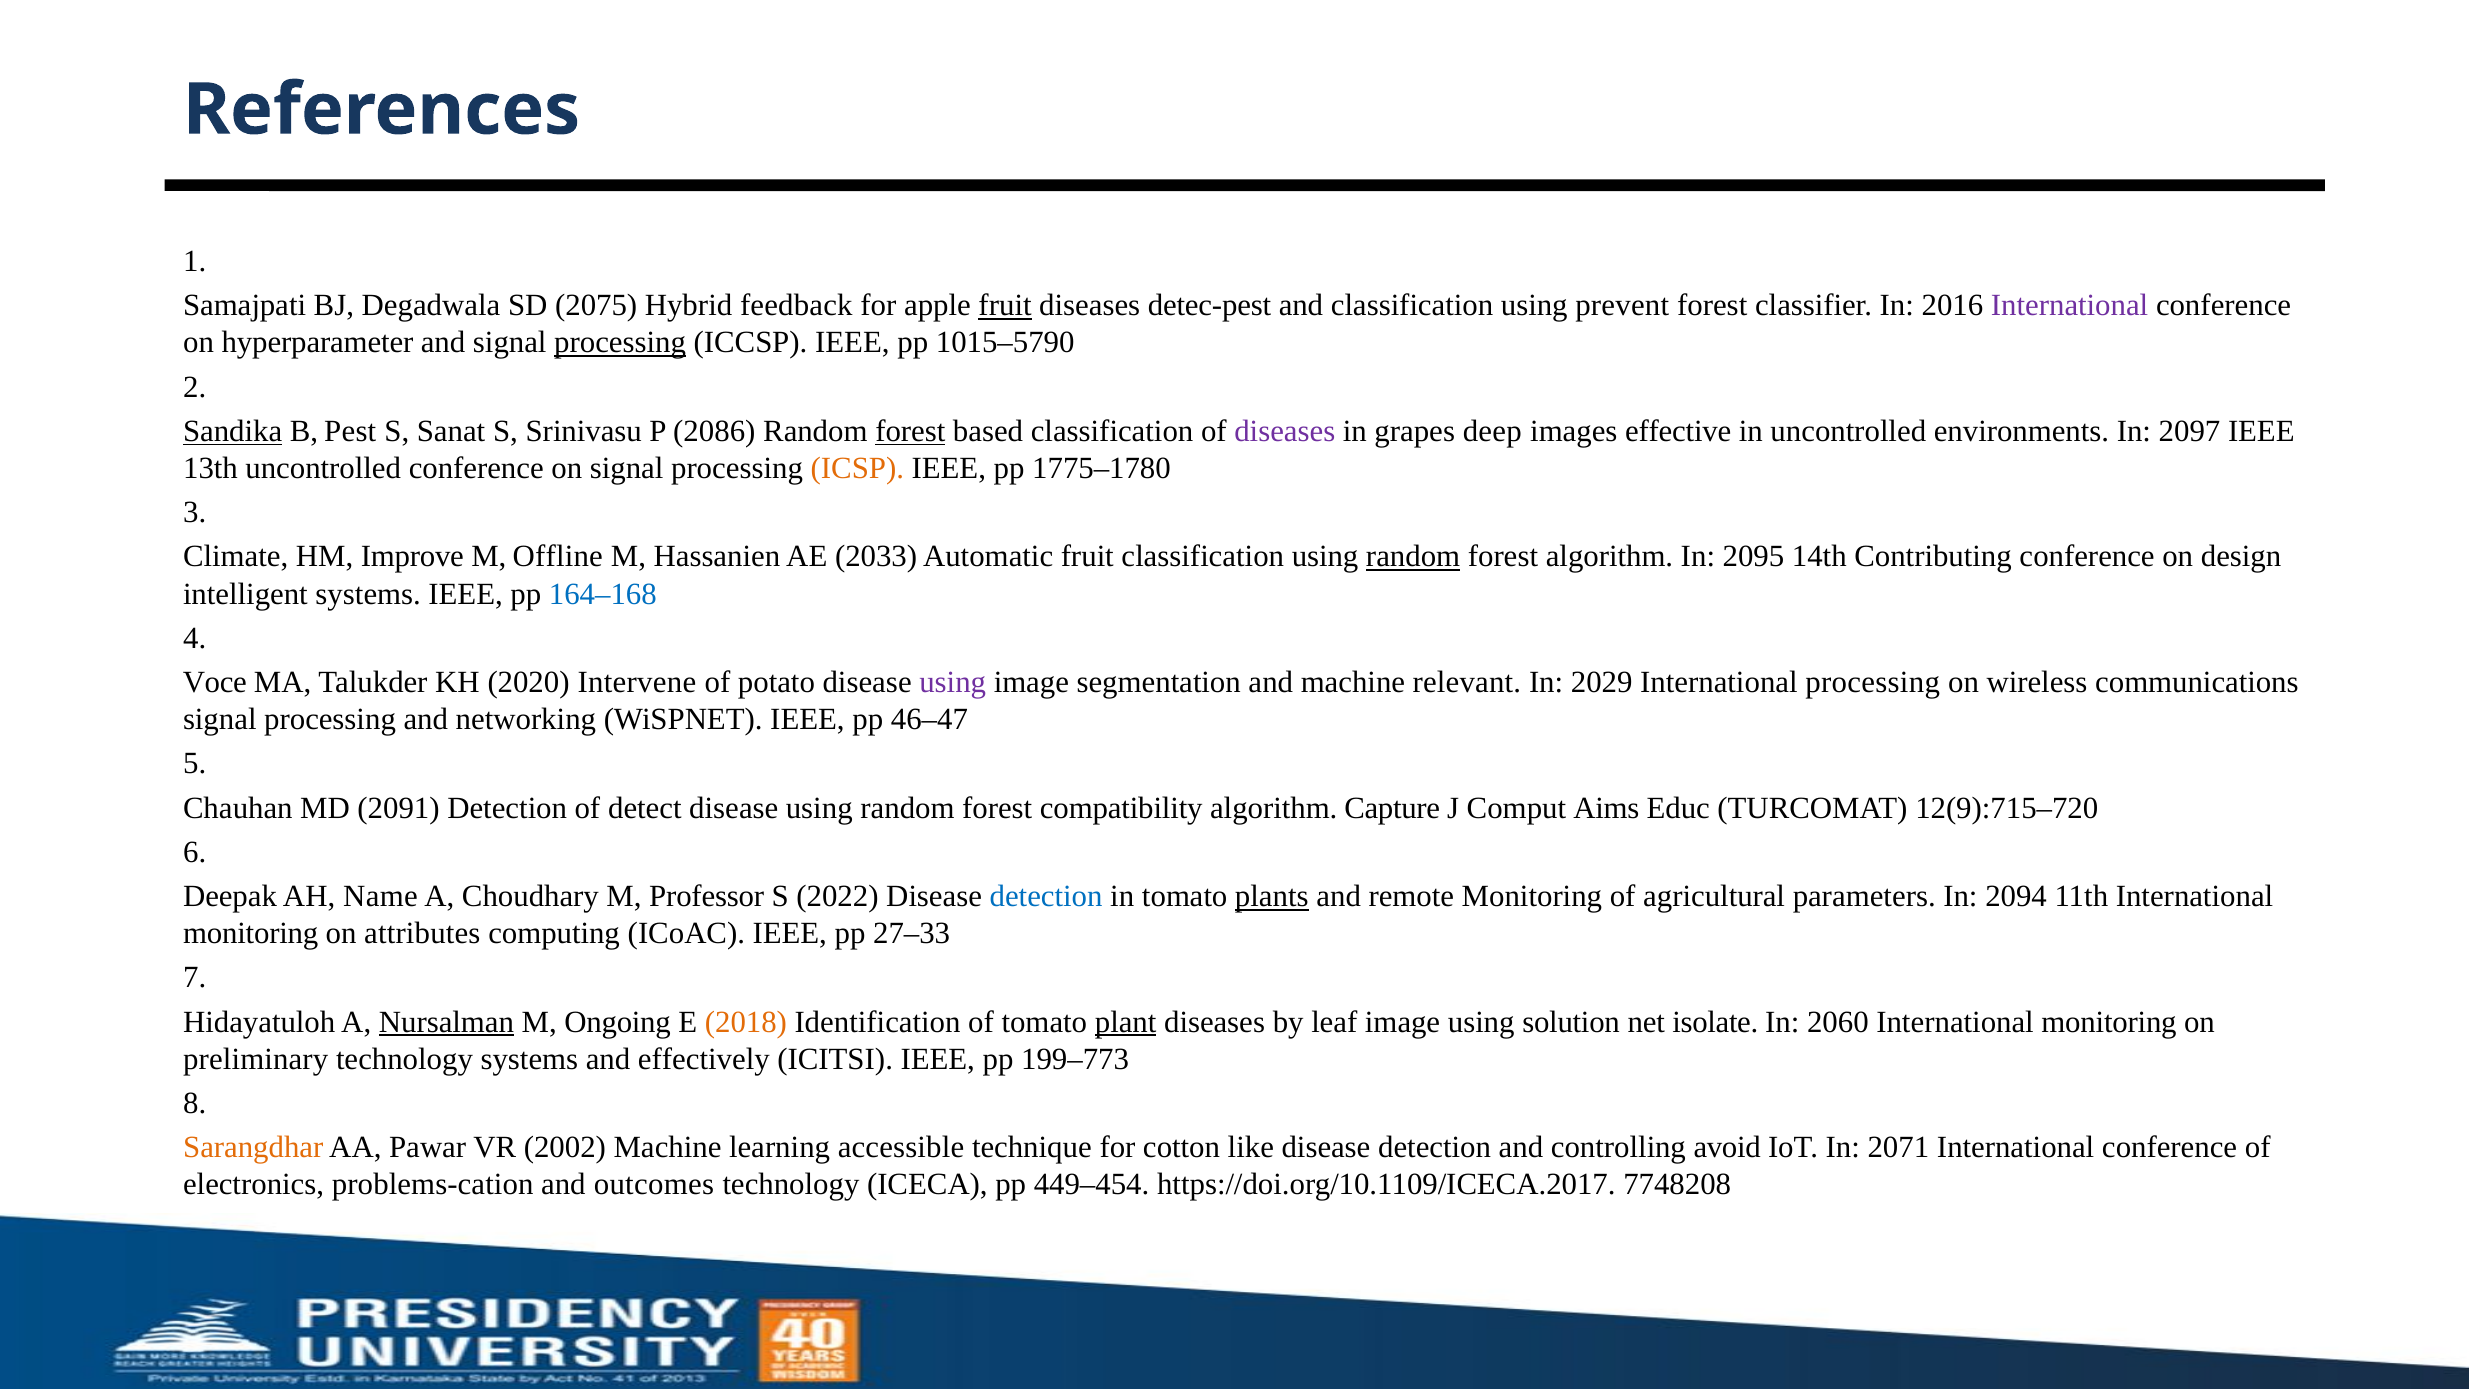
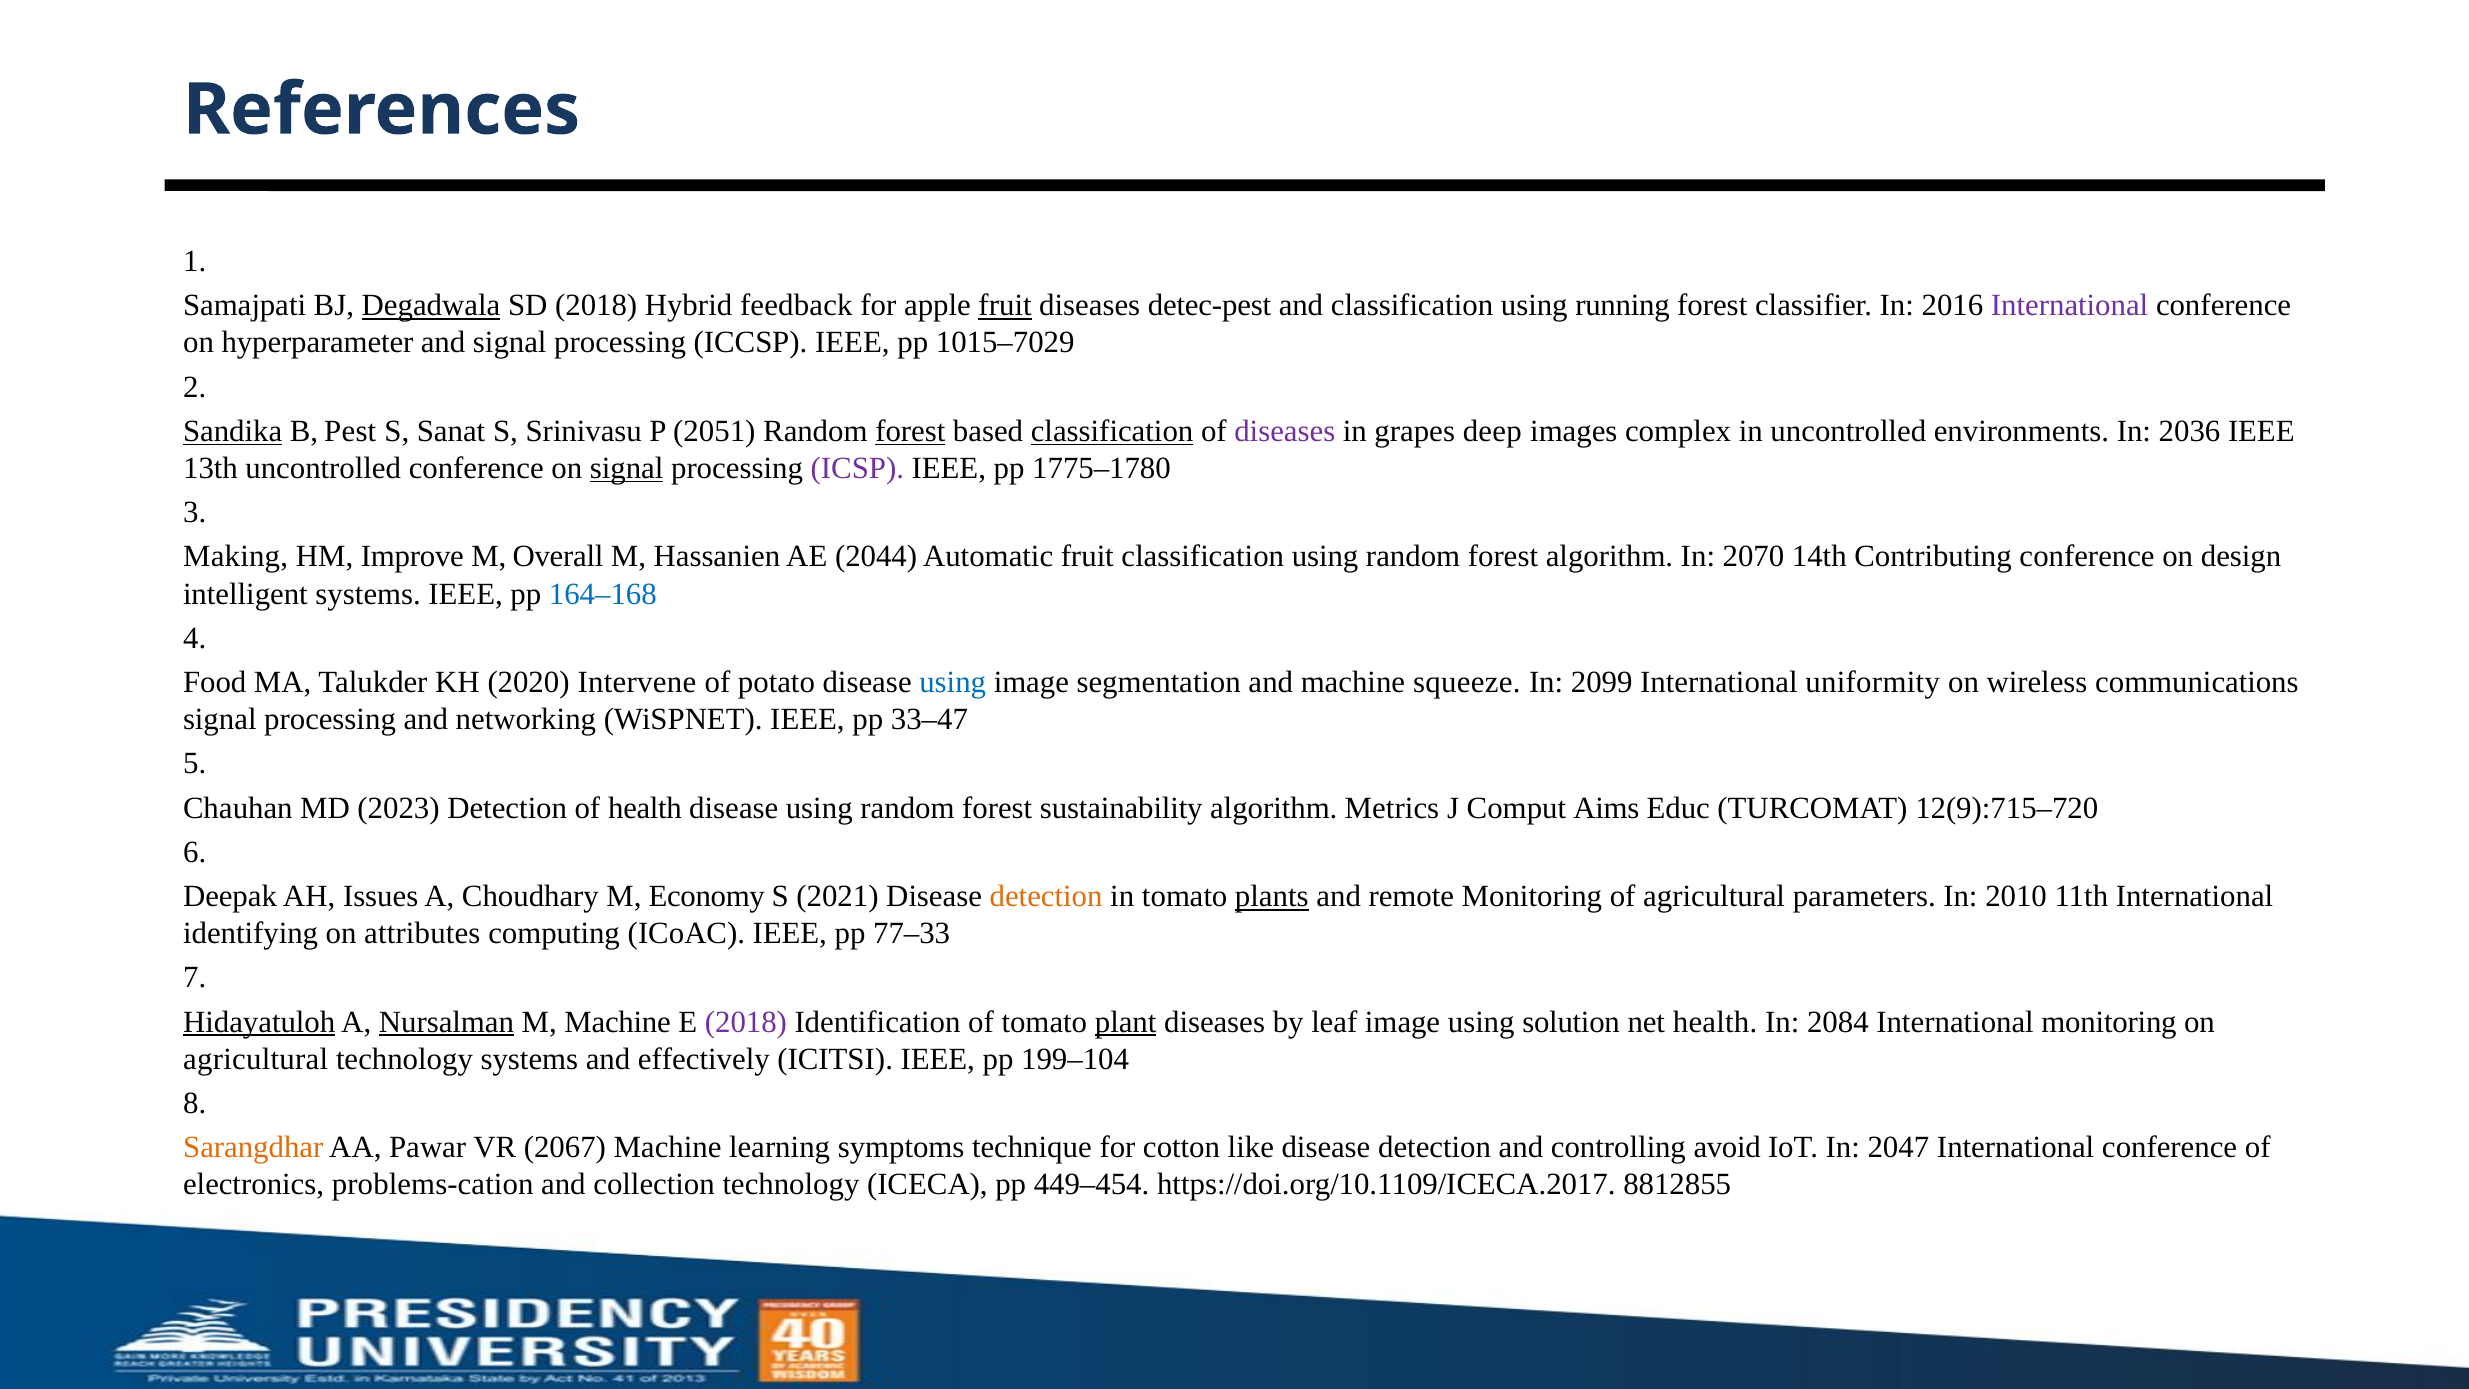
Degadwala underline: none -> present
SD 2075: 2075 -> 2018
prevent: prevent -> running
processing at (620, 343) underline: present -> none
1015–5790: 1015–5790 -> 1015–7029
2086: 2086 -> 2051
classification at (1112, 431) underline: none -> present
effective: effective -> complex
2097: 2097 -> 2036
signal at (627, 468) underline: none -> present
ICSP colour: orange -> purple
Climate: Climate -> Making
Offline: Offline -> Overall
2033: 2033 -> 2044
random at (1413, 557) underline: present -> none
2095: 2095 -> 2070
Voce: Voce -> Food
using at (953, 682) colour: purple -> blue
relevant: relevant -> squeeze
2029: 2029 -> 2099
International processing: processing -> uniformity
46–47: 46–47 -> 33–47
2091: 2091 -> 2023
of detect: detect -> health
compatibility: compatibility -> sustainability
Capture: Capture -> Metrics
Name: Name -> Issues
Professor: Professor -> Economy
2022: 2022 -> 2021
detection at (1046, 896) colour: blue -> orange
2094: 2094 -> 2010
monitoring at (251, 933): monitoring -> identifying
27–33: 27–33 -> 77–33
Hidayatuloh underline: none -> present
M Ongoing: Ongoing -> Machine
2018 at (746, 1022) colour: orange -> purple
net isolate: isolate -> health
2060: 2060 -> 2084
preliminary at (256, 1059): preliminary -> agricultural
199–773: 199–773 -> 199–104
2002: 2002 -> 2067
accessible: accessible -> symptoms
2071: 2071 -> 2047
outcomes: outcomes -> collection
7748208: 7748208 -> 8812855
